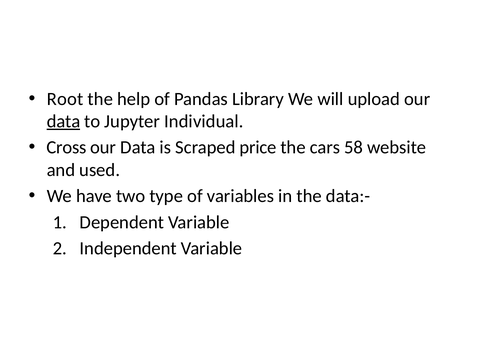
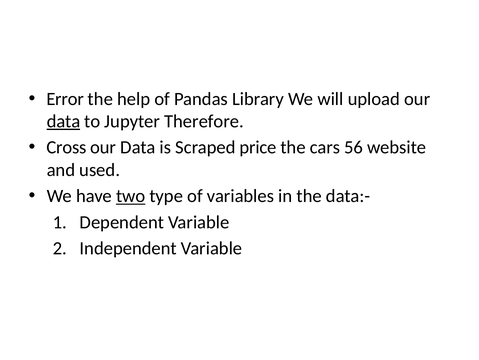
Root: Root -> Error
Individual: Individual -> Therefore
58: 58 -> 56
two underline: none -> present
